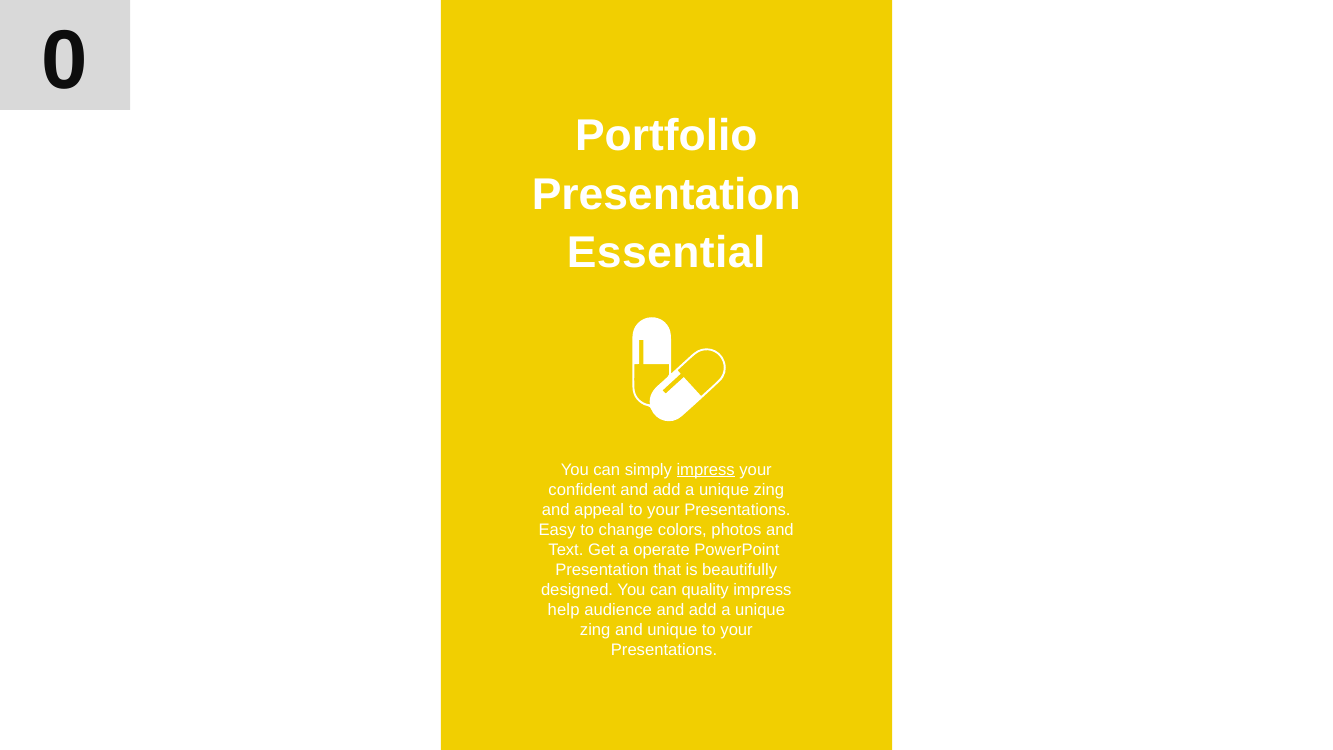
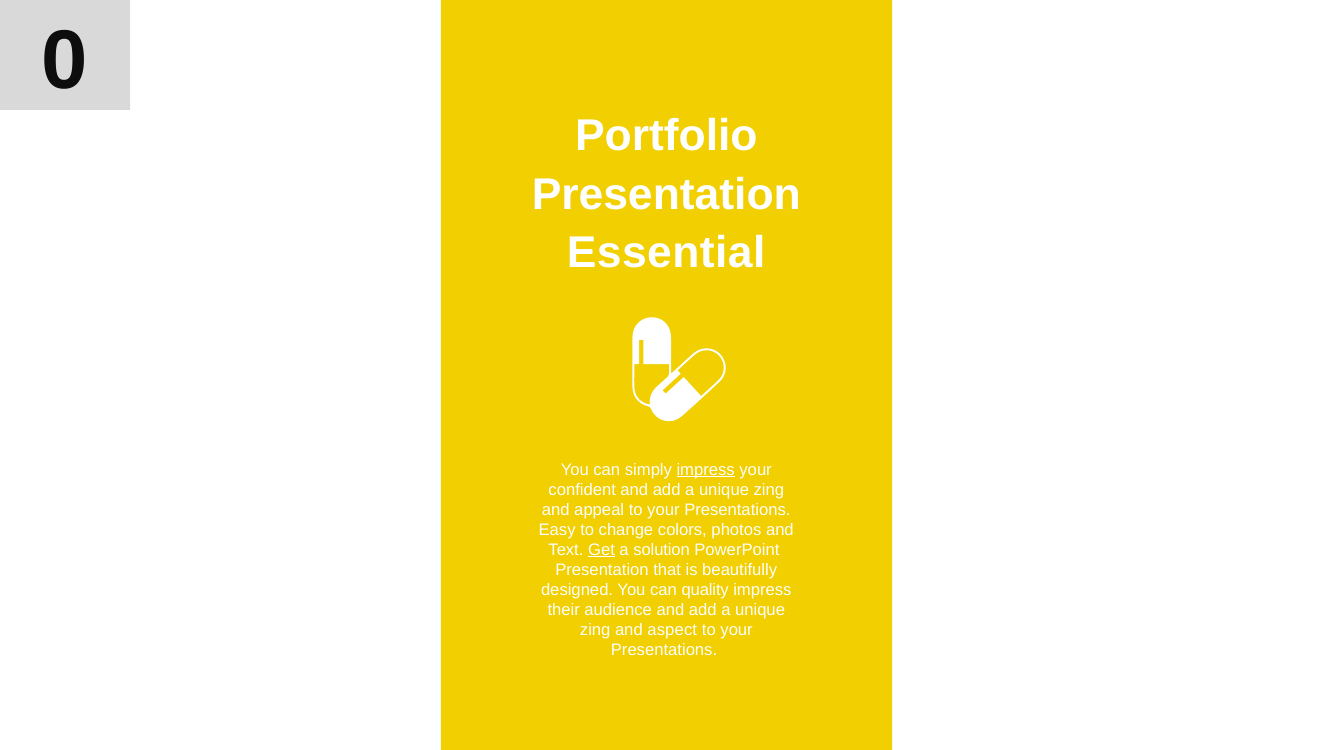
Get underline: none -> present
operate: operate -> solution
help: help -> their
and unique: unique -> aspect
